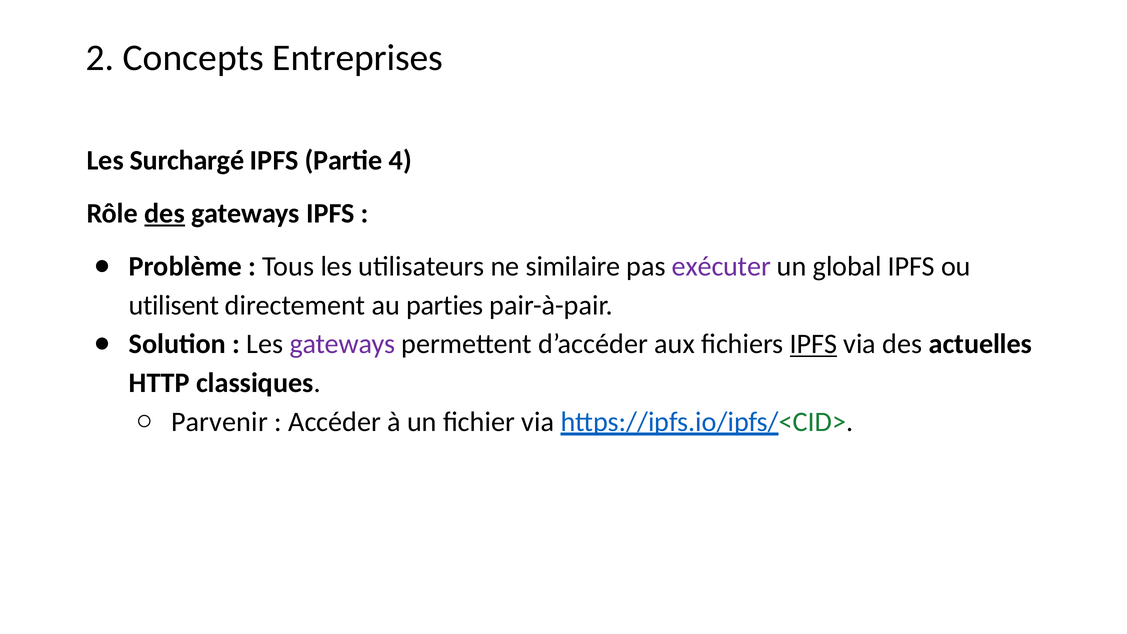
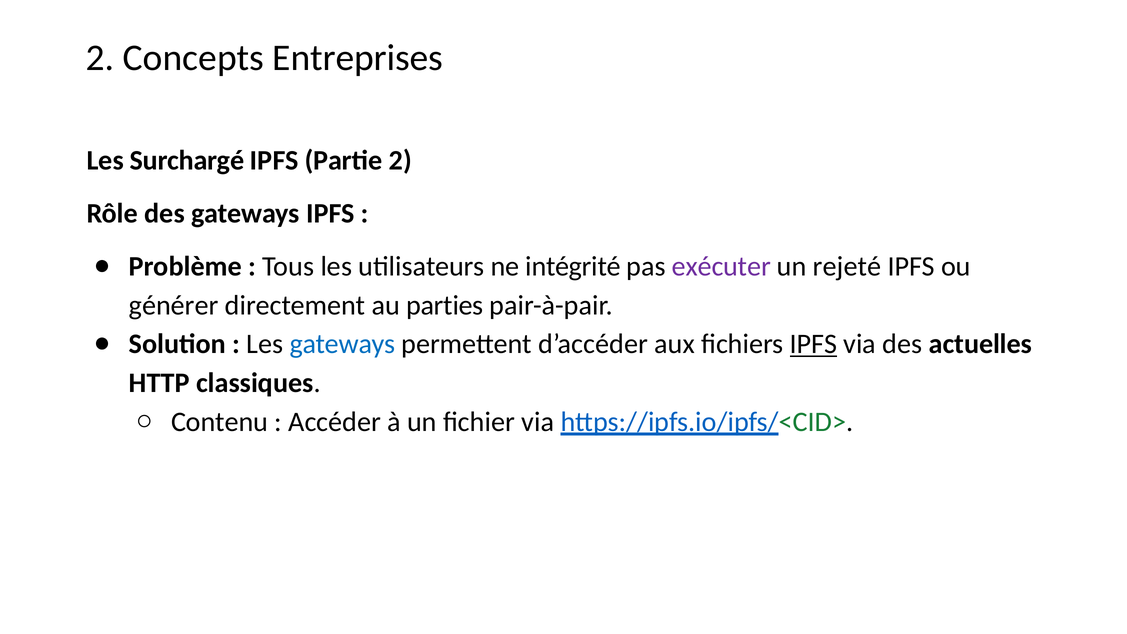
Partie 4: 4 -> 2
des at (165, 213) underline: present -> none
similaire: similaire -> intégrité
global: global -> rejeté
utilisent: utilisent -> générer
gateways at (342, 344) colour: purple -> blue
Parvenir: Parvenir -> Contenu
